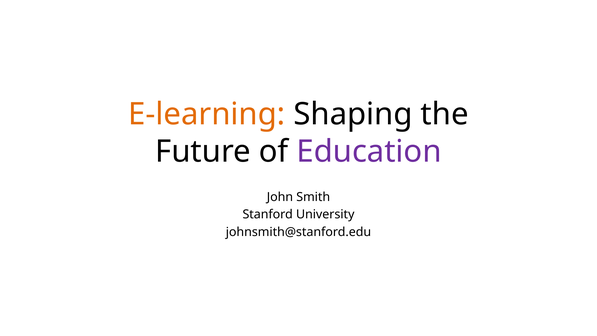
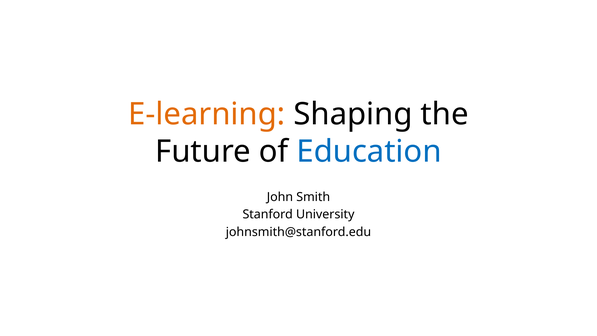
Education colour: purple -> blue
